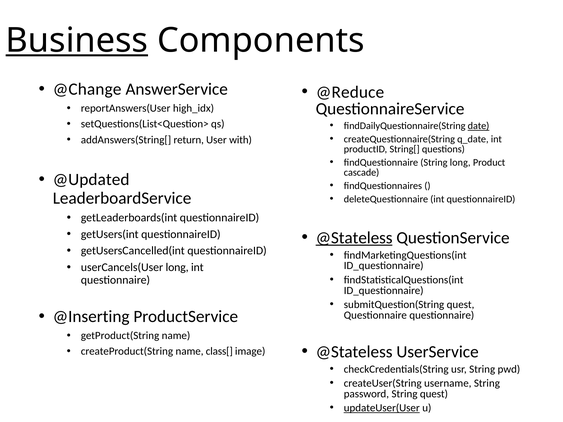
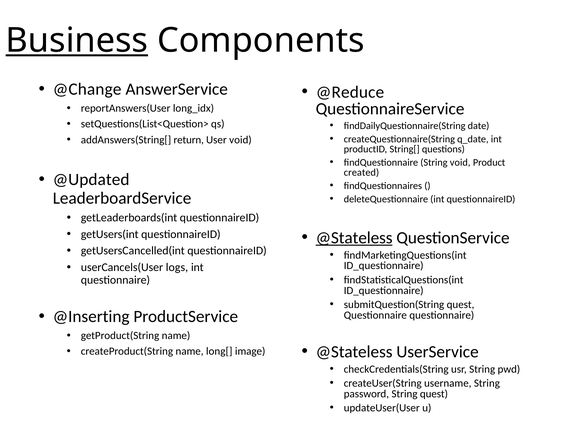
high_idx: high_idx -> long_idx
date underline: present -> none
User with: with -> void
String long: long -> void
cascade: cascade -> created
userCancels(User long: long -> logs
class[: class[ -> long[
updateUser(User underline: present -> none
